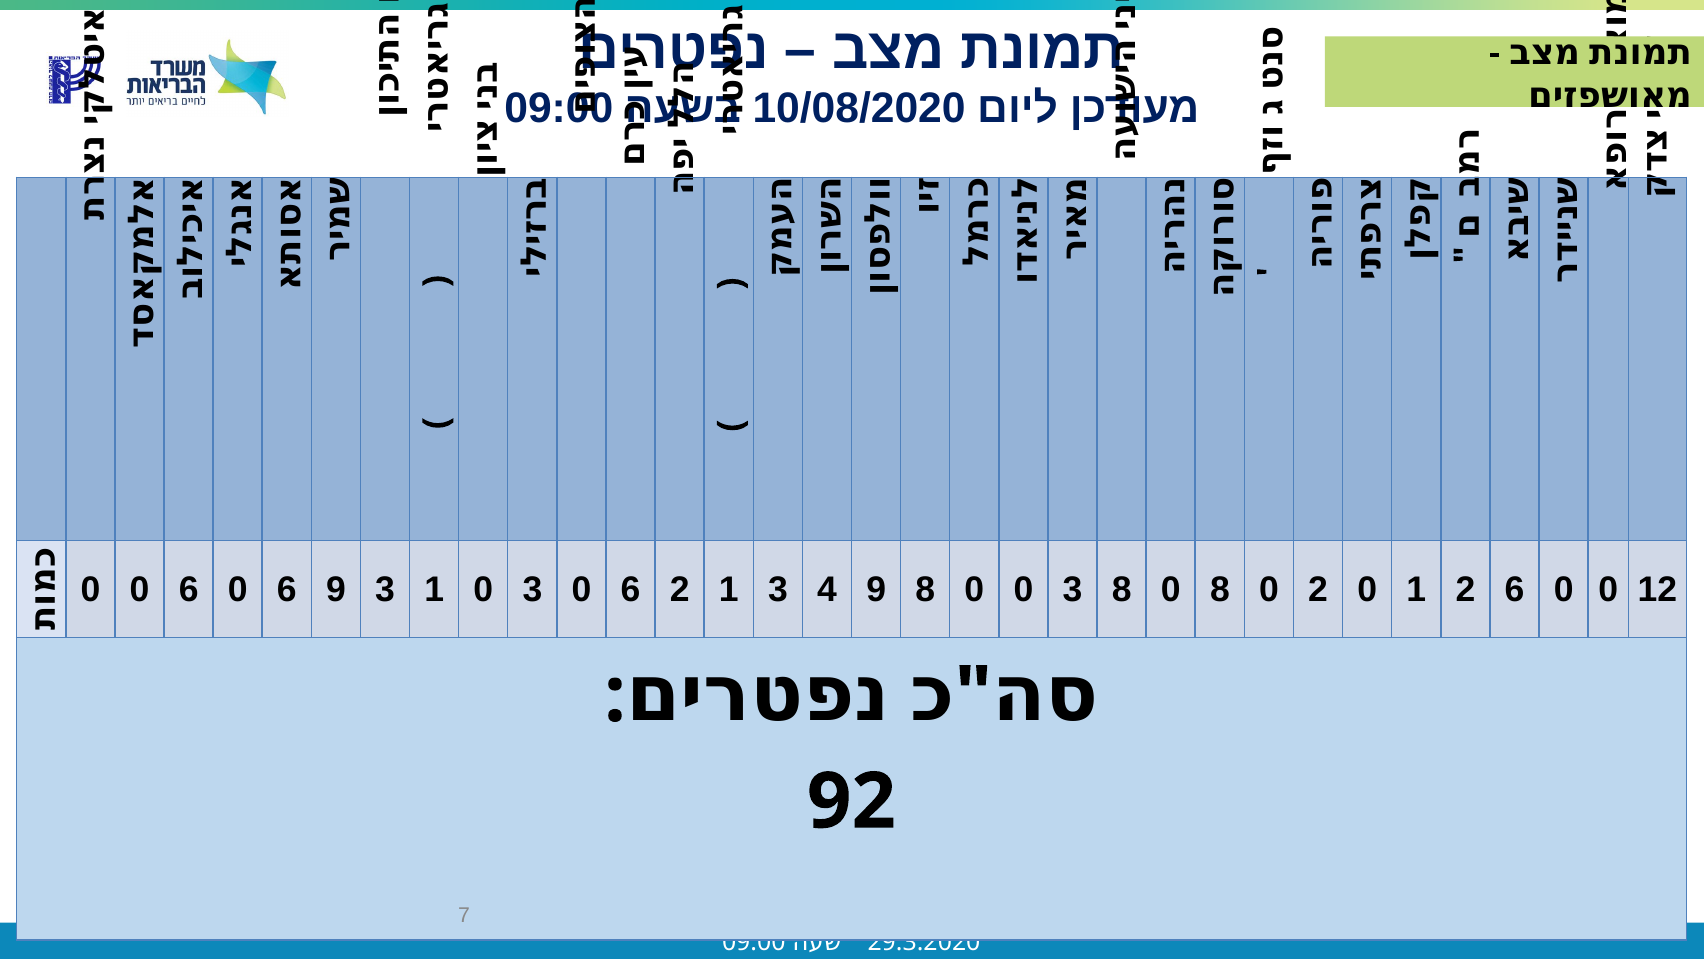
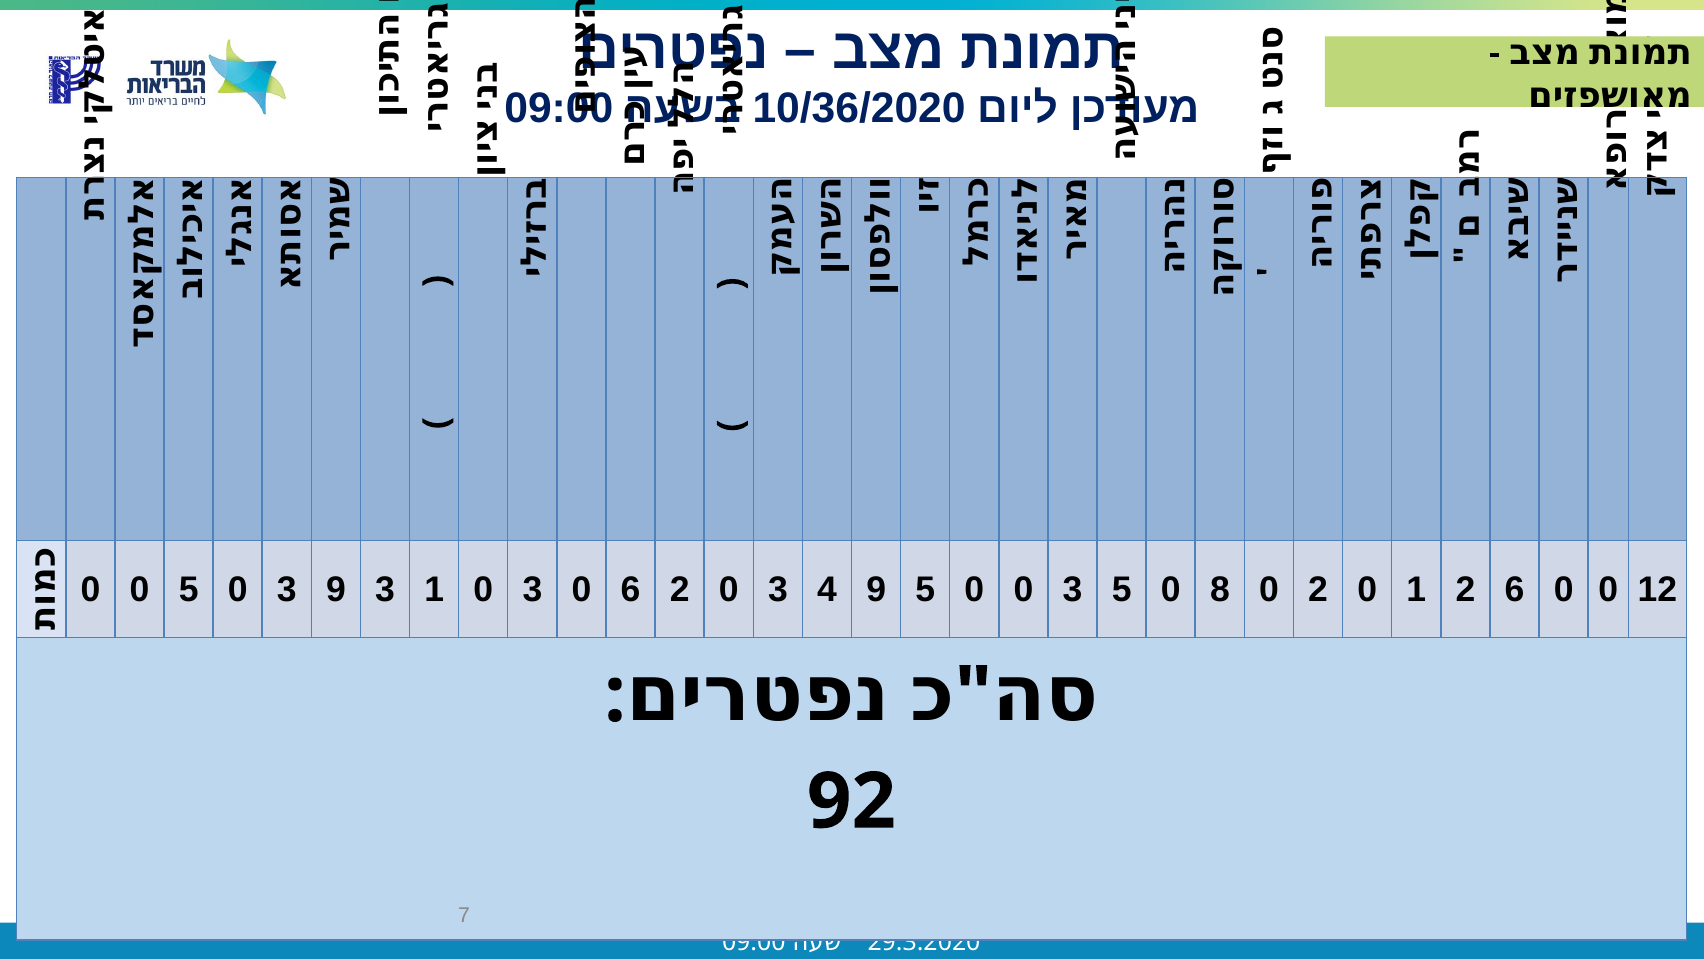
10/08/2020: 10/08/2020 -> 10/36/2020
0 0 6: 6 -> 5
6 at (287, 589): 6 -> 3
6 2 1: 1 -> 0
9 8: 8 -> 5
3 8: 8 -> 5
